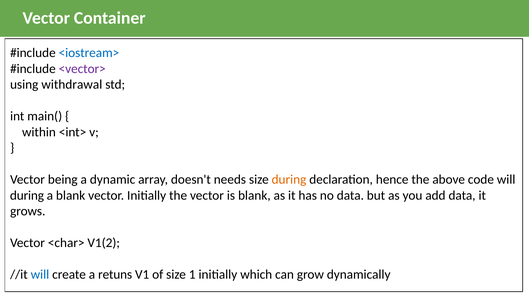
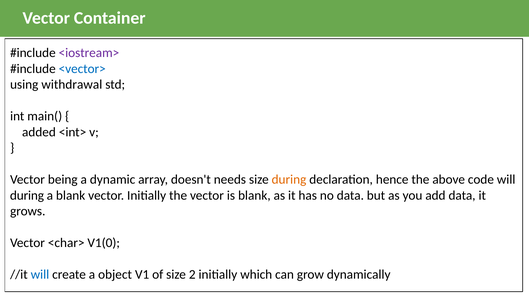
<iostream> colour: blue -> purple
<vector> colour: purple -> blue
within: within -> added
V1(2: V1(2 -> V1(0
retuns: retuns -> object
1: 1 -> 2
